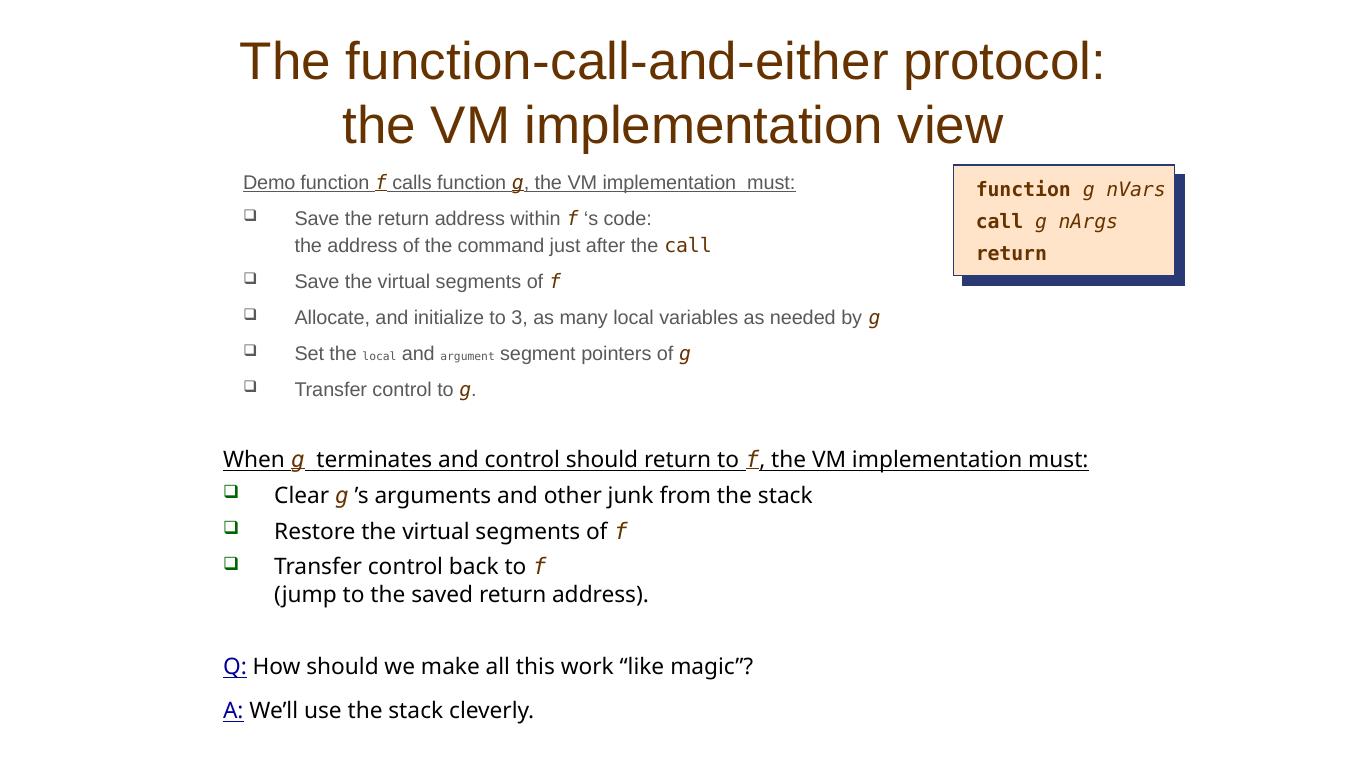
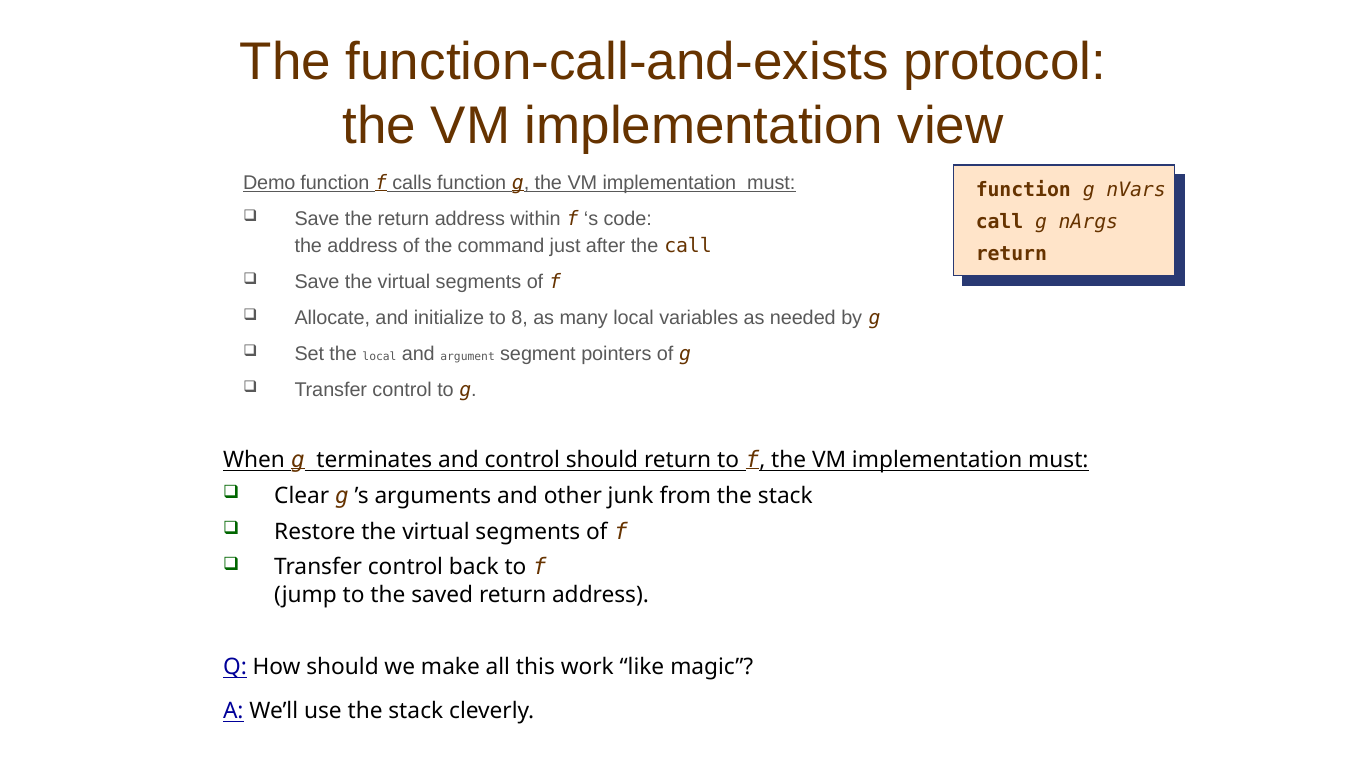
function-call-and-either: function-call-and-either -> function-call-and-exists
3: 3 -> 8
